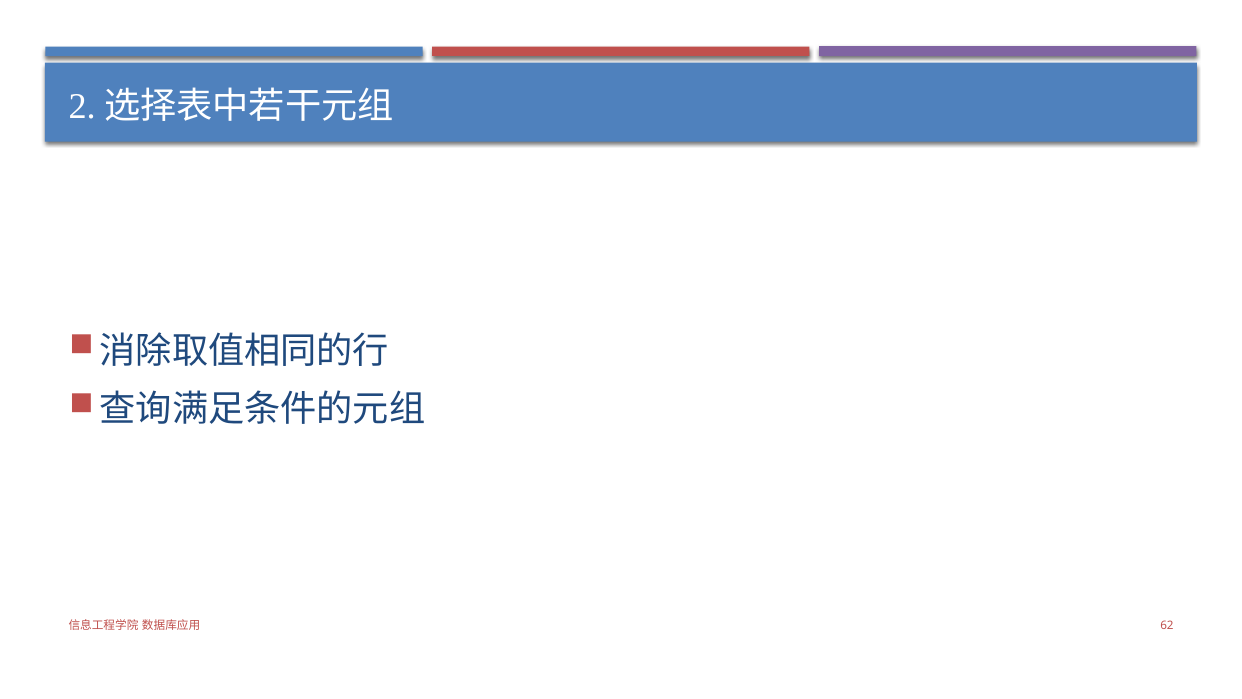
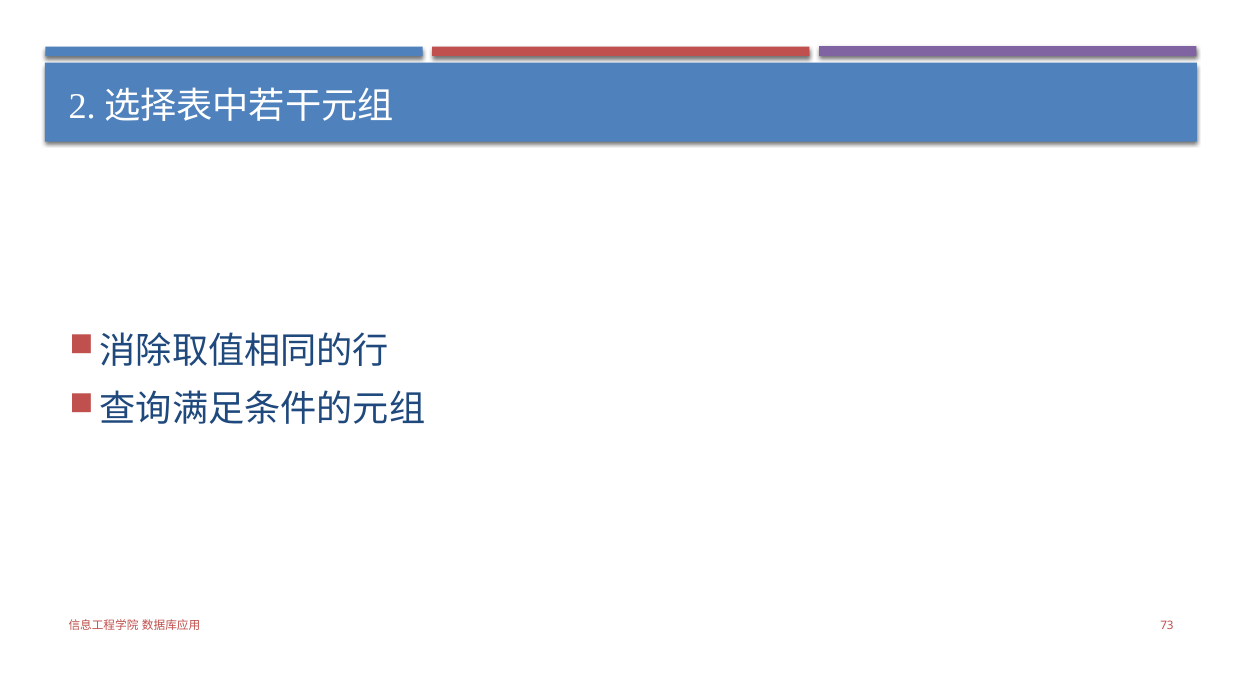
62: 62 -> 73
